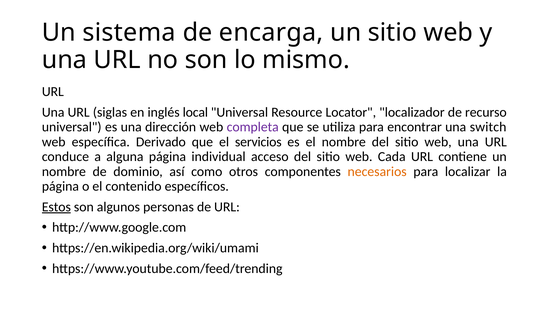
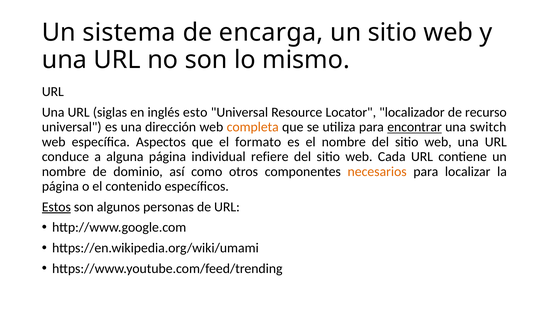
local: local -> esto
completa colour: purple -> orange
encontrar underline: none -> present
Derivado: Derivado -> Aspectos
servicios: servicios -> formato
acceso: acceso -> refiere
